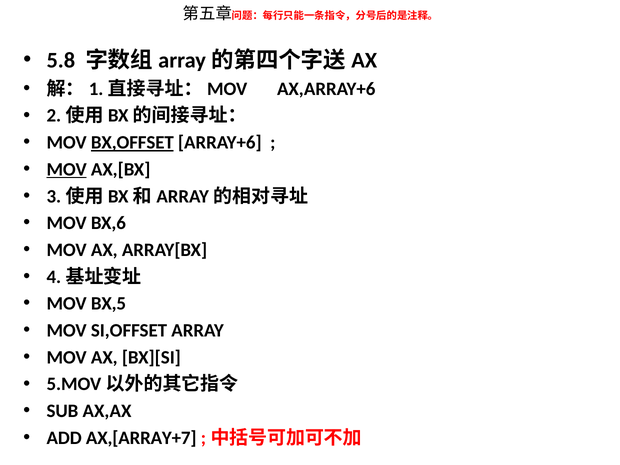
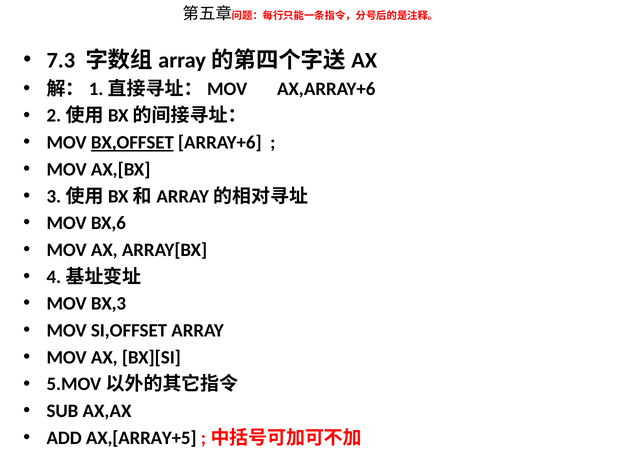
5.8: 5.8 -> 7.3
MOV at (67, 169) underline: present -> none
BX,5: BX,5 -> BX,3
AX,[ARRAY+7: AX,[ARRAY+7 -> AX,[ARRAY+5
